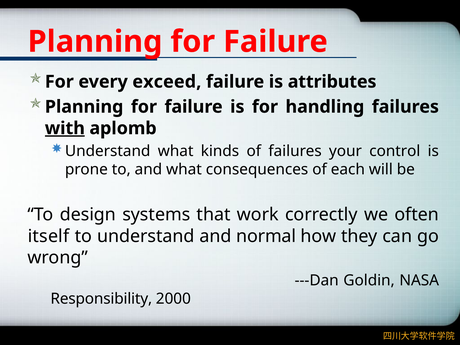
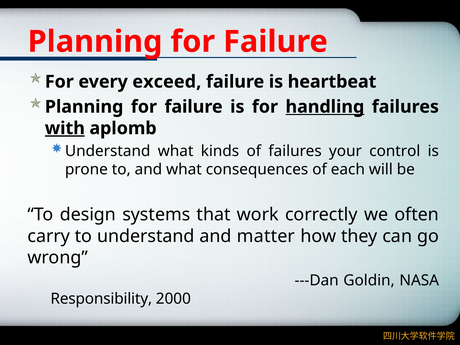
attributes: attributes -> heartbeat
handling underline: none -> present
itself: itself -> carry
normal: normal -> matter
